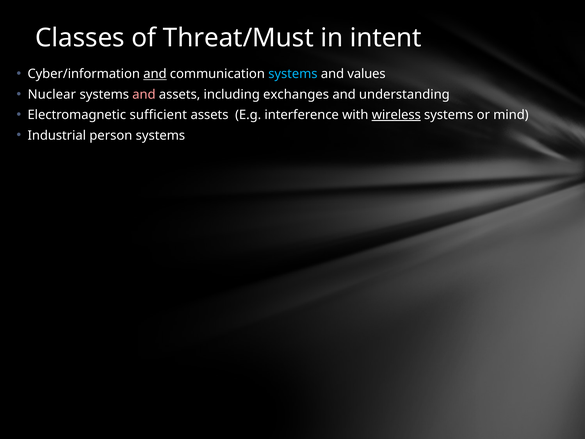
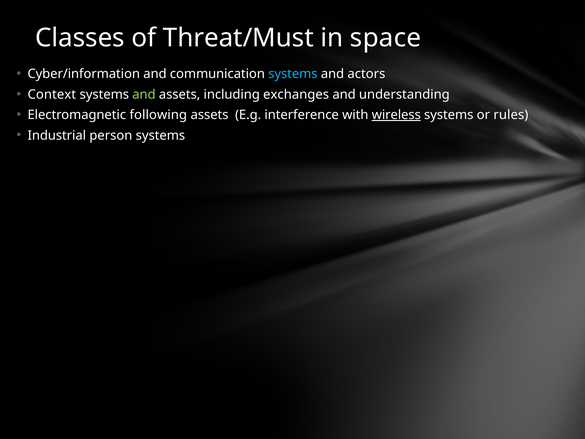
intent: intent -> space
and at (155, 74) underline: present -> none
values: values -> actors
Nuclear: Nuclear -> Context
and at (144, 94) colour: pink -> light green
sufficient: sufficient -> following
mind: mind -> rules
